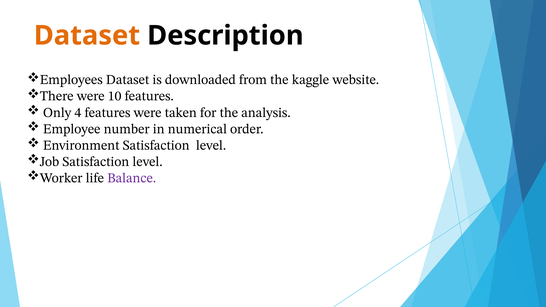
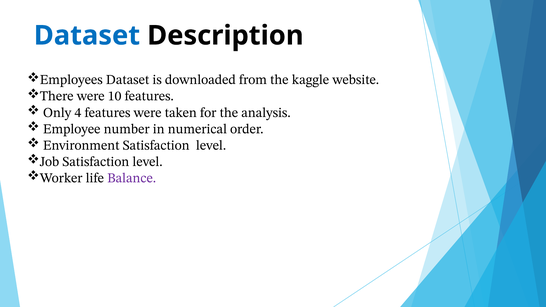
Dataset at (87, 36) colour: orange -> blue
